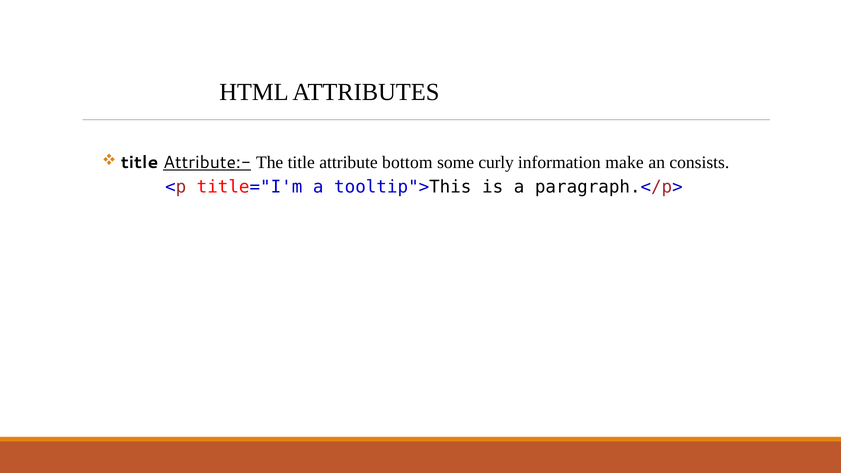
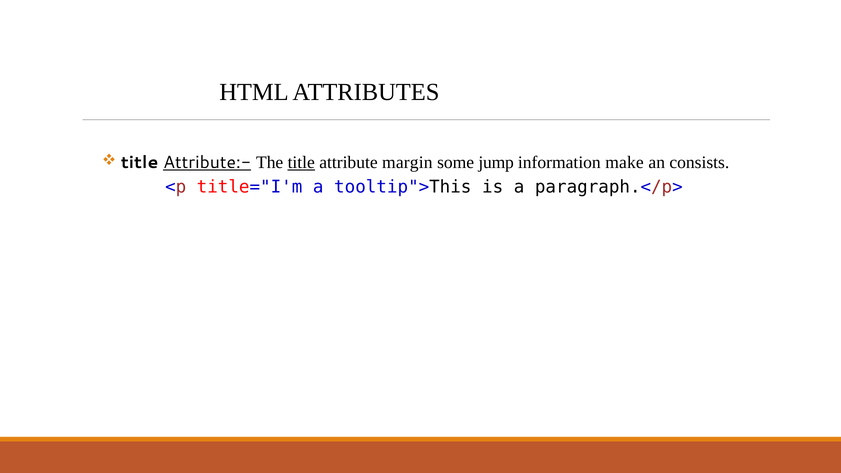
title at (301, 163) underline: none -> present
bottom: bottom -> margin
curly: curly -> jump
